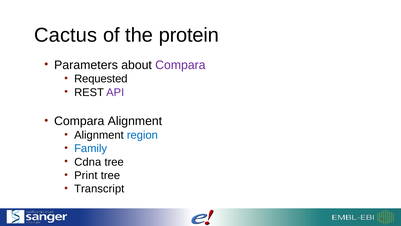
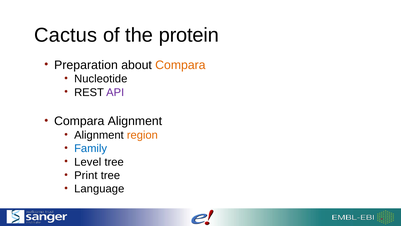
Parameters: Parameters -> Preparation
Compara at (180, 65) colour: purple -> orange
Requested: Requested -> Nucleotide
region colour: blue -> orange
Cdna: Cdna -> Level
Transcript: Transcript -> Language
